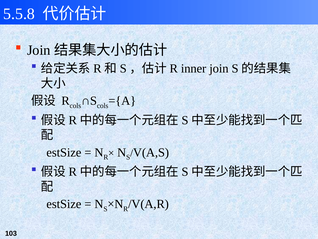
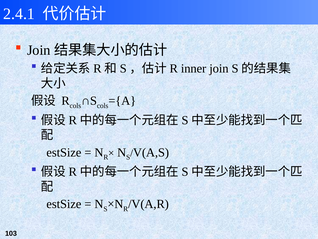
5.5.8: 5.5.8 -> 2.4.1
